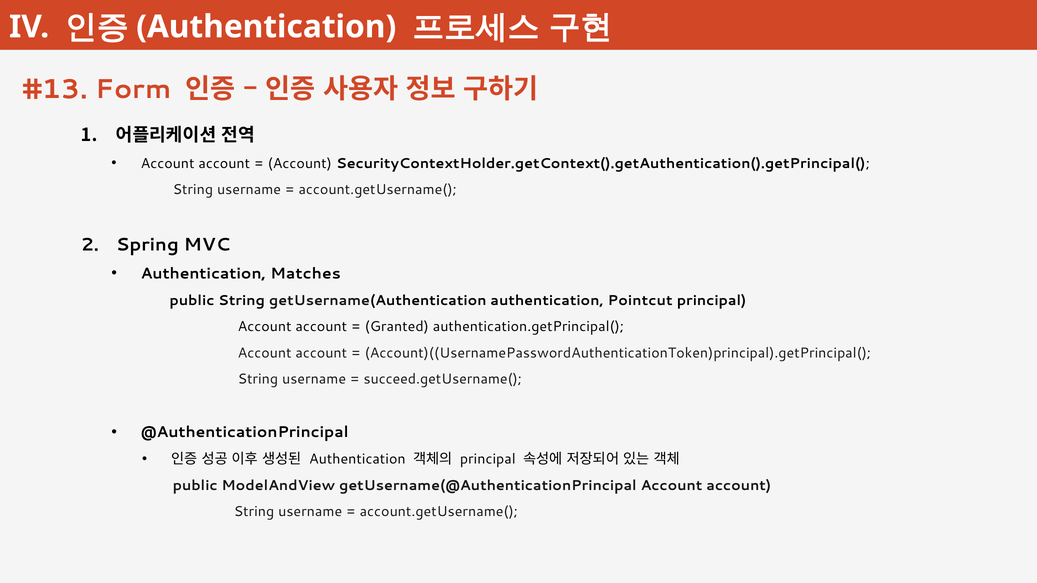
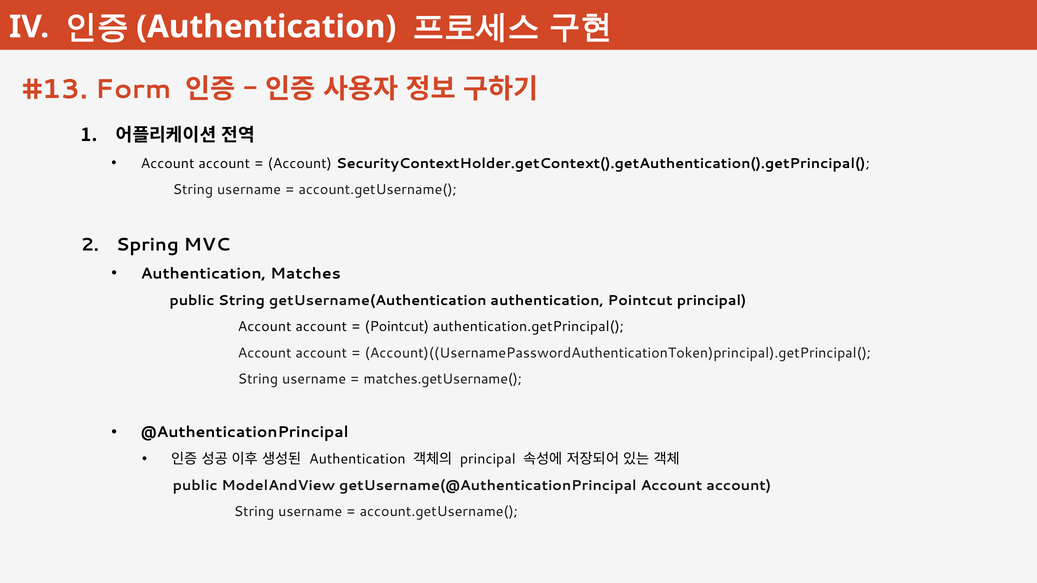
Granted at (397, 327): Granted -> Pointcut
succeed.getUsername(: succeed.getUsername( -> matches.getUsername(
